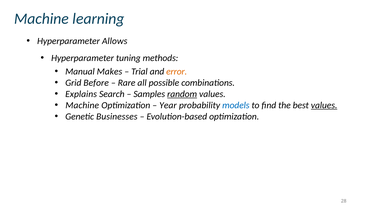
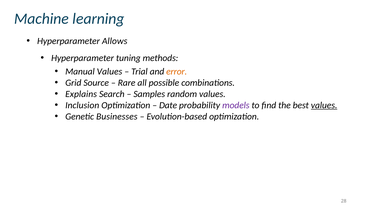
Manual Makes: Makes -> Values
Before: Before -> Source
random underline: present -> none
Machine at (82, 105): Machine -> Inclusion
Year: Year -> Date
models colour: blue -> purple
